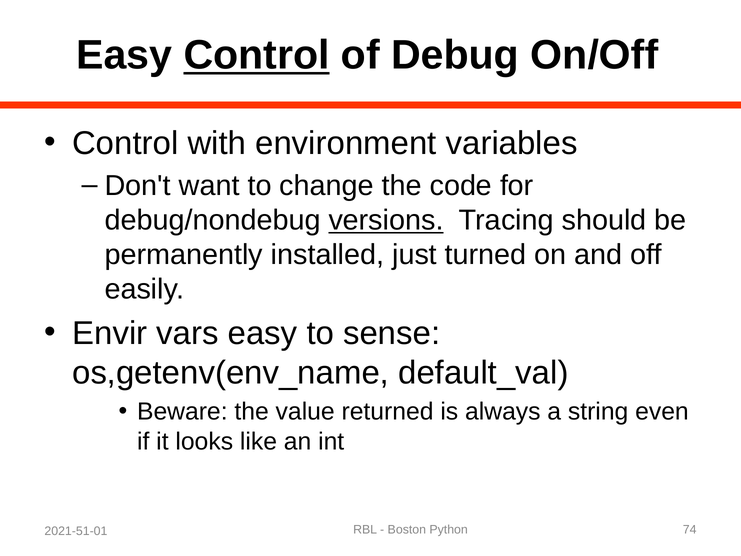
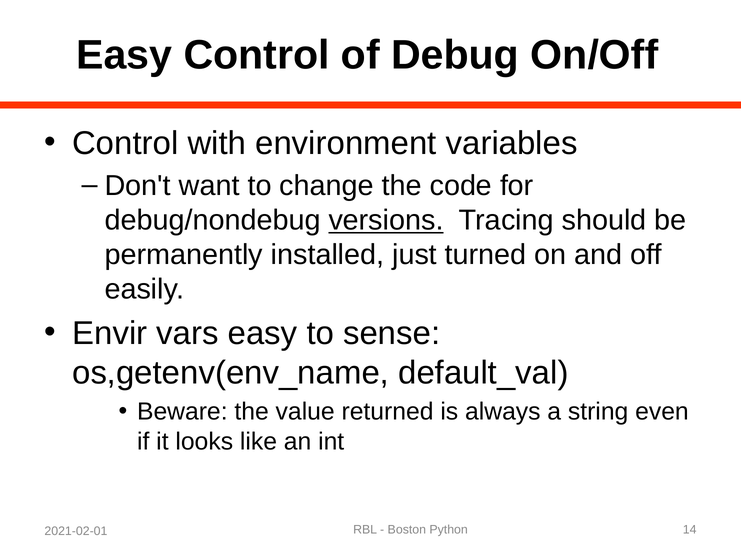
Control at (257, 55) underline: present -> none
74: 74 -> 14
2021-51-01: 2021-51-01 -> 2021-02-01
